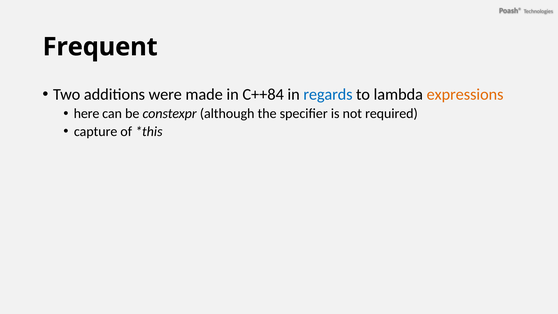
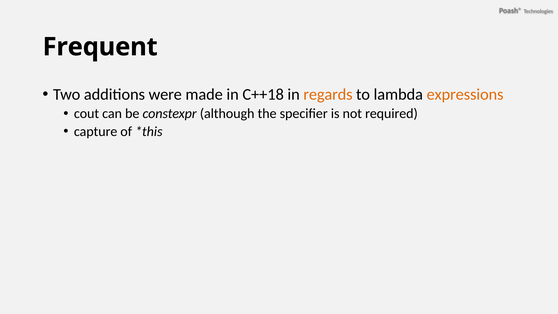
C++84: C++84 -> C++18
regards colour: blue -> orange
here: here -> cout
